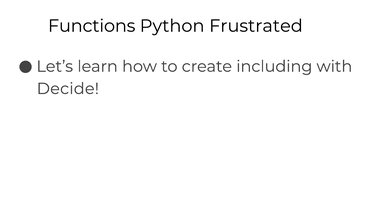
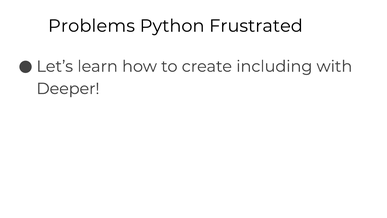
Functions: Functions -> Problems
Decide: Decide -> Deeper
